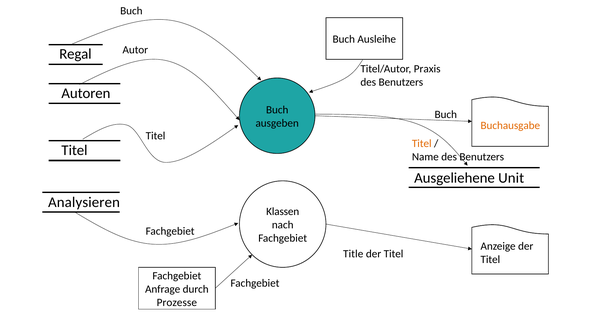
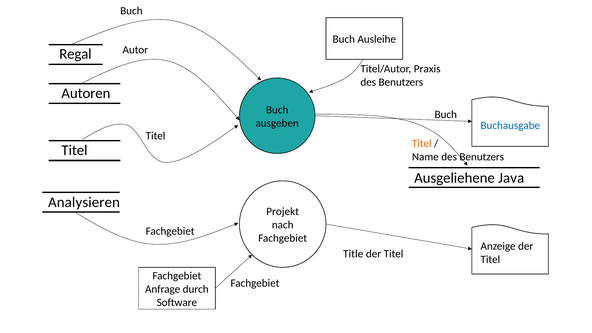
Buchausgabe colour: orange -> blue
Unit: Unit -> Java
Klassen: Klassen -> Projekt
Prozesse: Prozesse -> Software
